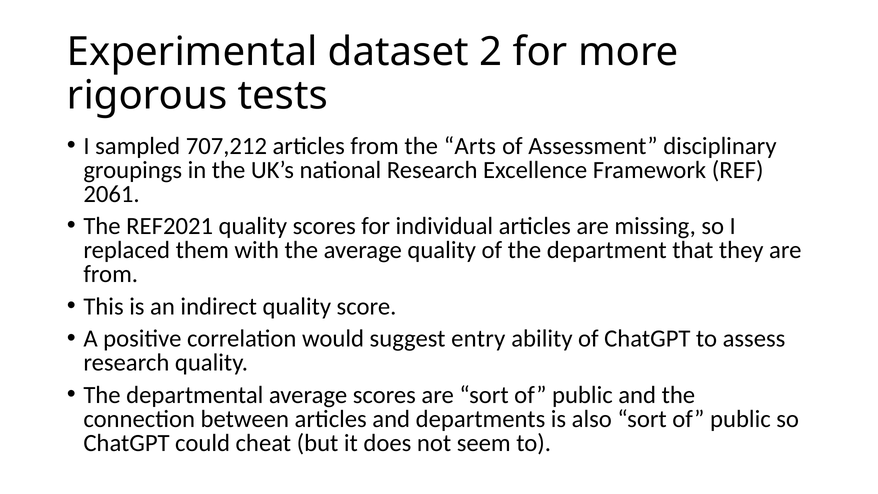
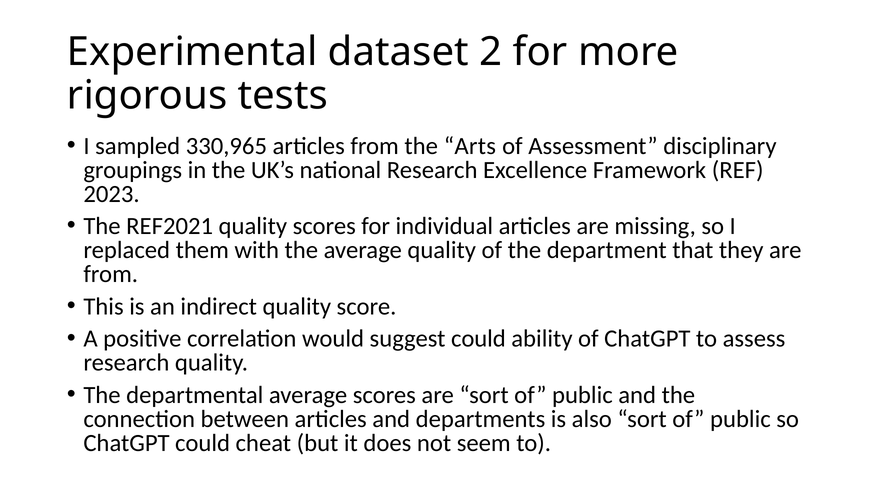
707,212: 707,212 -> 330,965
2061: 2061 -> 2023
suggest entry: entry -> could
